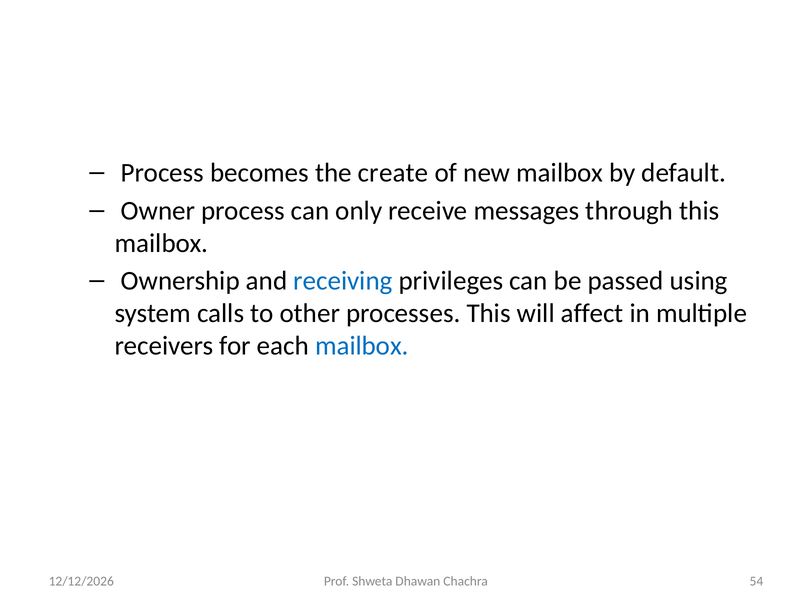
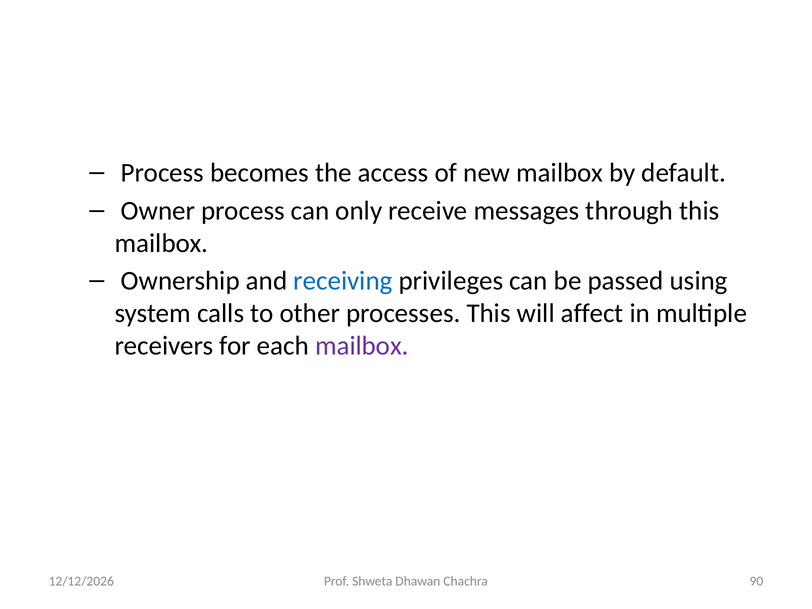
create: create -> access
mailbox at (362, 346) colour: blue -> purple
54: 54 -> 90
